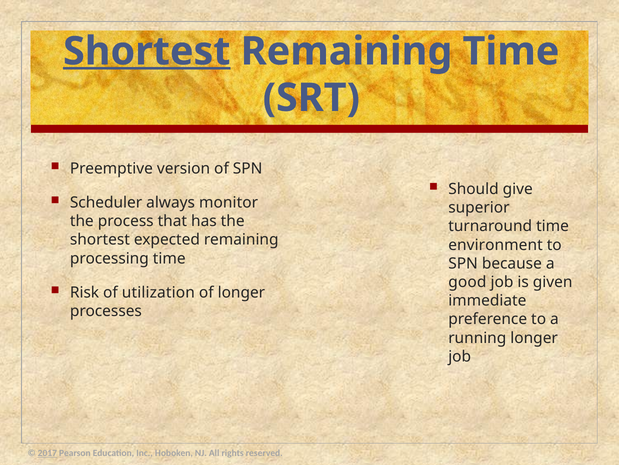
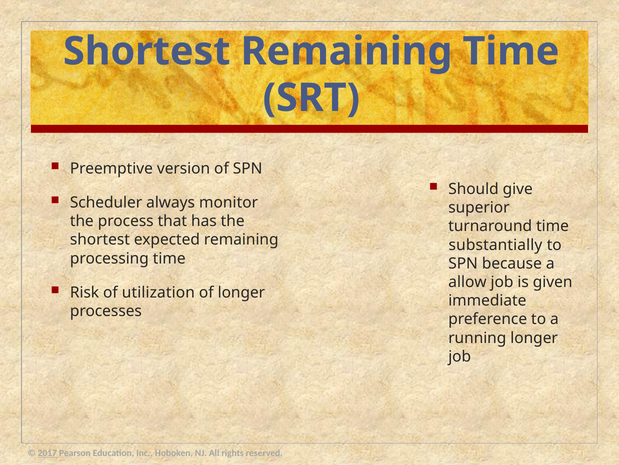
Shortest at (147, 51) underline: present -> none
environment: environment -> substantially
good: good -> allow
